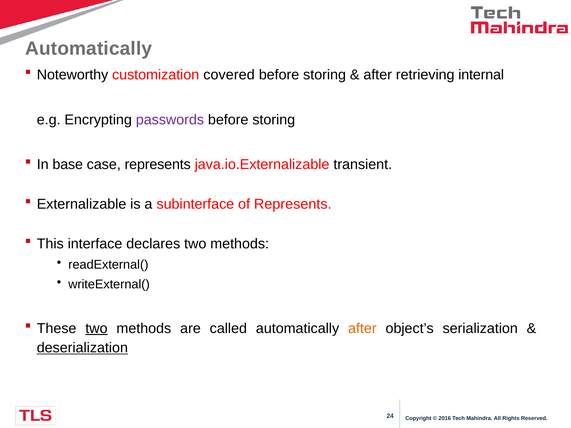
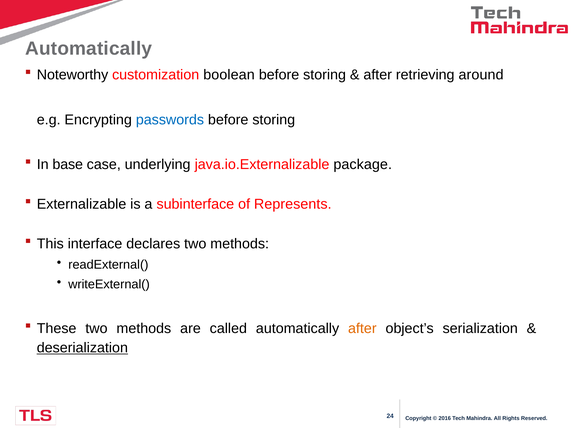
covered: covered -> boolean
internal: internal -> around
passwords colour: purple -> blue
case represents: represents -> underlying
transient: transient -> package
two at (96, 329) underline: present -> none
